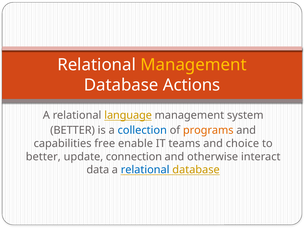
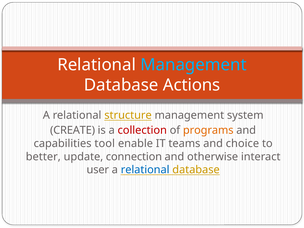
Management at (194, 65) colour: yellow -> light blue
language: language -> structure
BETTER at (73, 130): BETTER -> CREATE
collection colour: blue -> red
free: free -> tool
data: data -> user
